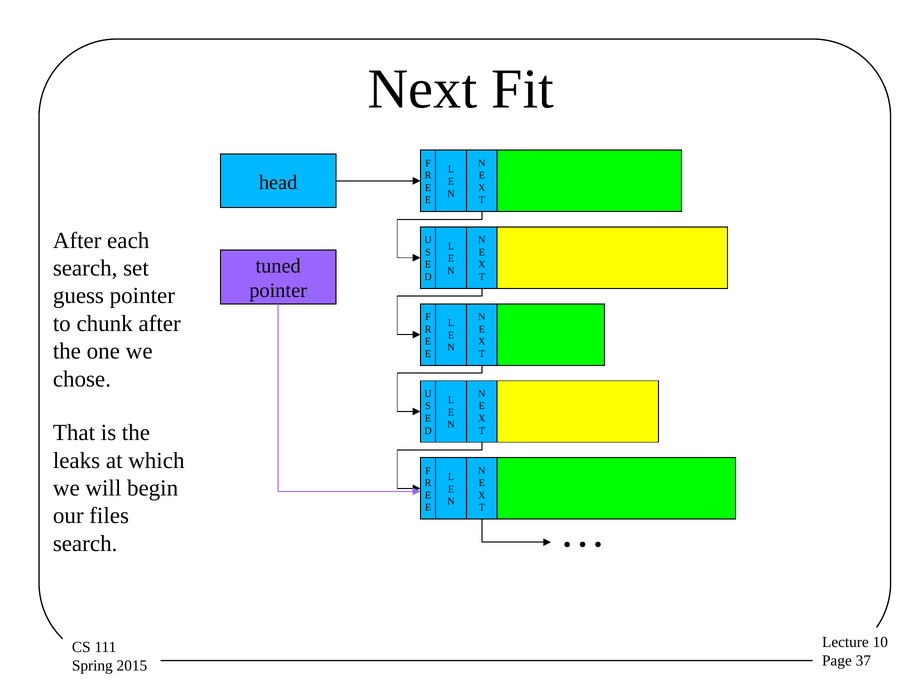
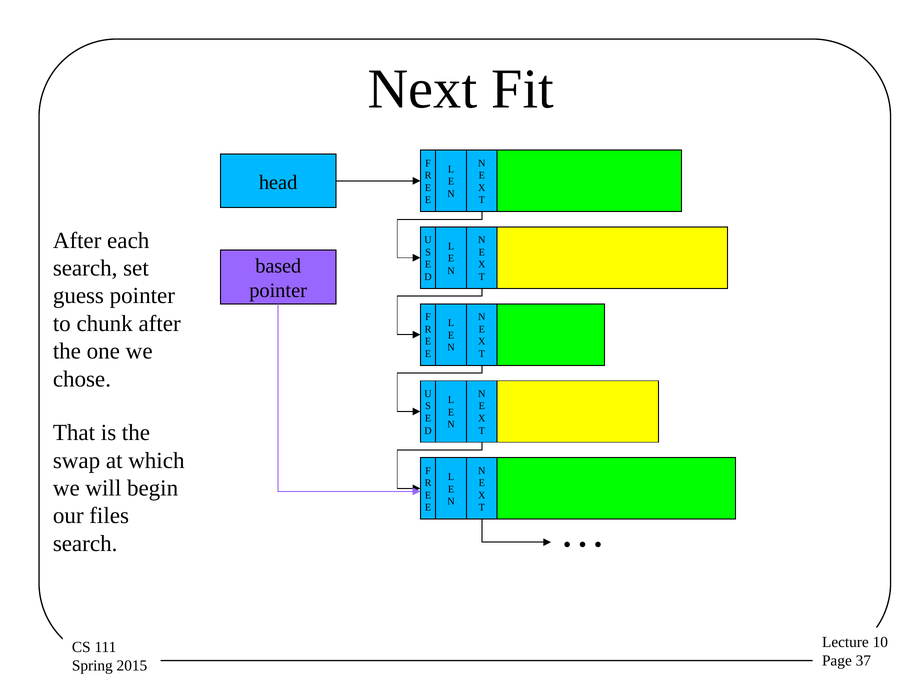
tuned: tuned -> based
leaks: leaks -> swap
